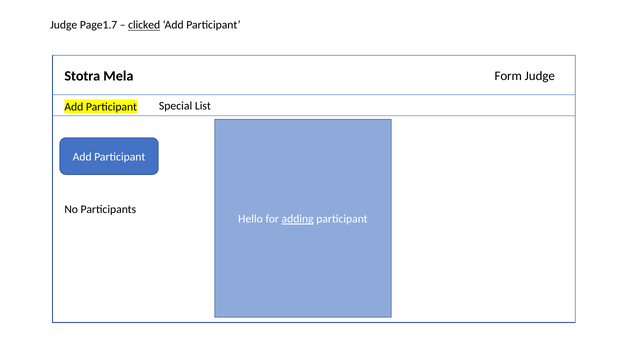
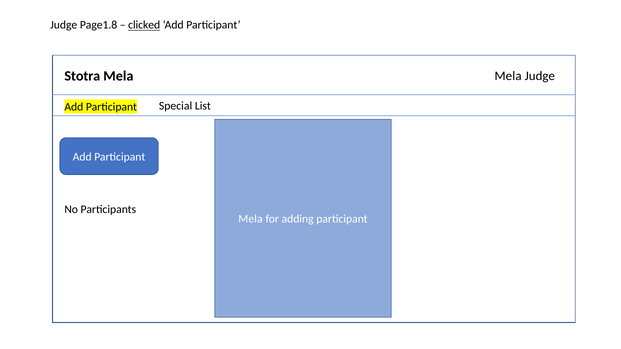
Page1.7: Page1.7 -> Page1.8
Mela Form: Form -> Mela
Hello at (251, 219): Hello -> Mela
adding underline: present -> none
